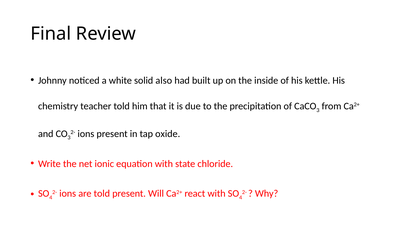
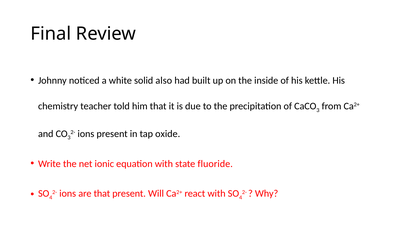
chloride: chloride -> fluoride
are told: told -> that
